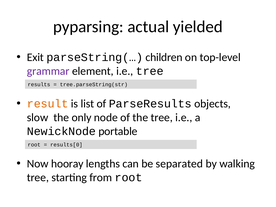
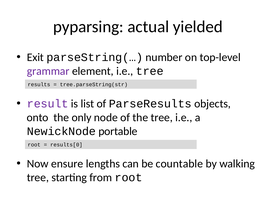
children: children -> number
result colour: orange -> purple
slow: slow -> onto
hooray: hooray -> ensure
separated: separated -> countable
